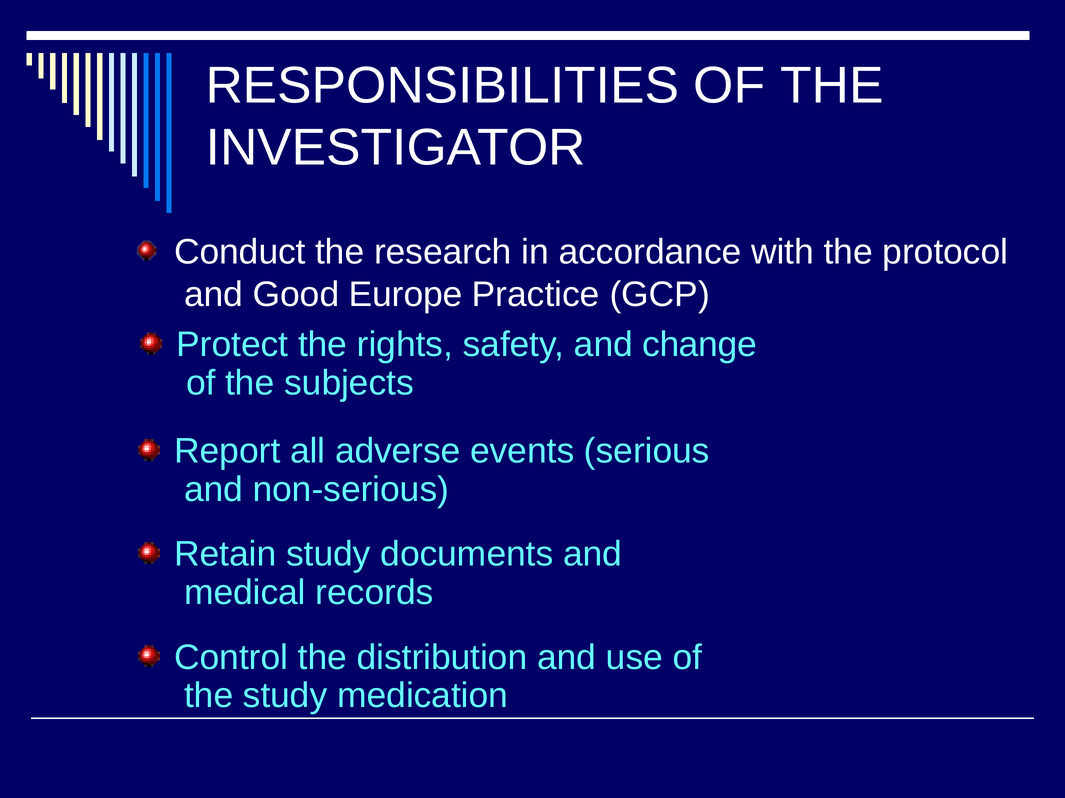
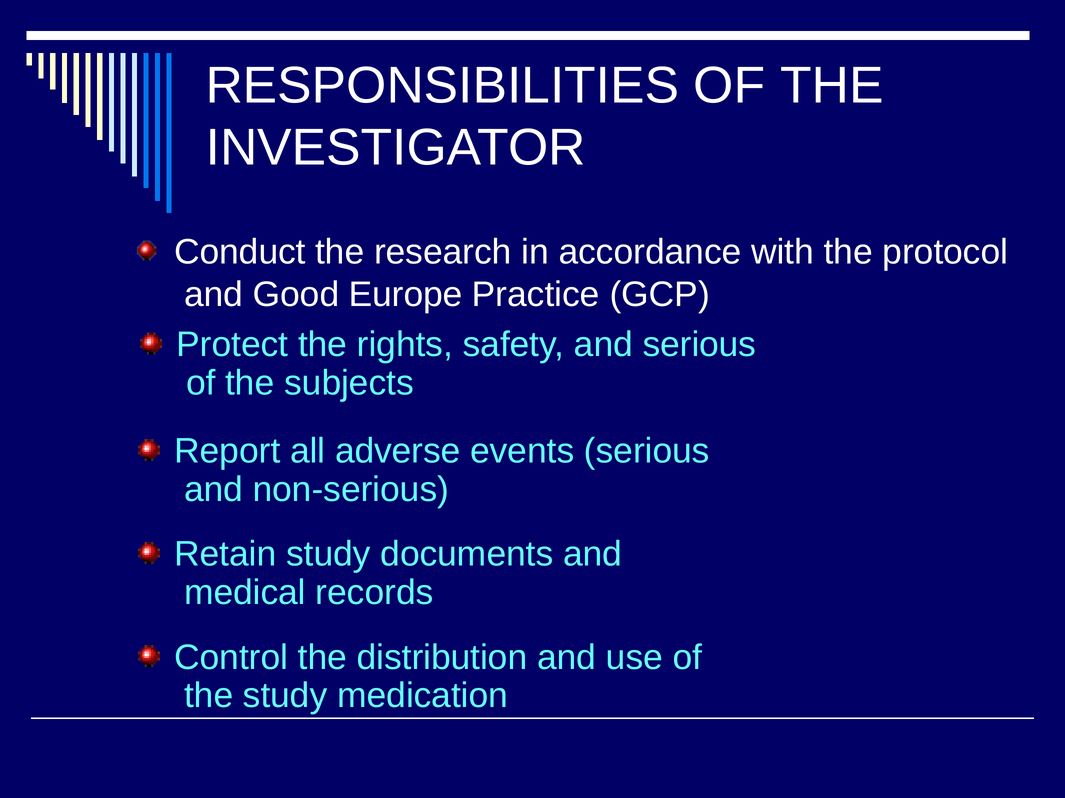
and change: change -> serious
